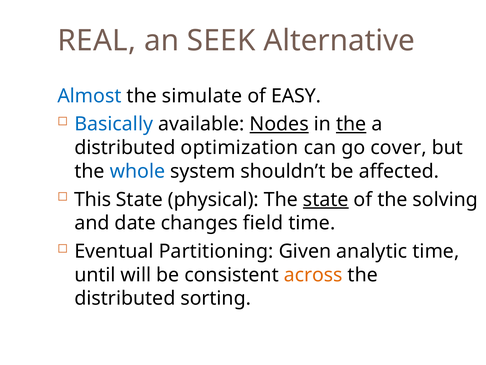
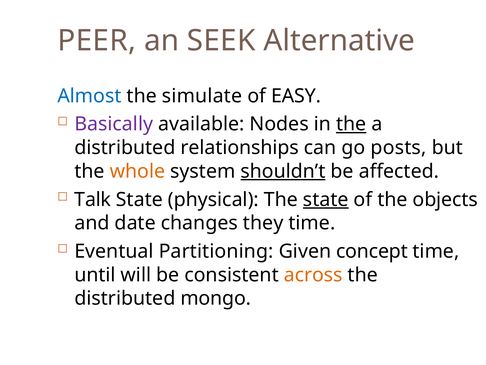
REAL: REAL -> PEER
Basically colour: blue -> purple
Nodes underline: present -> none
optimization: optimization -> relationships
cover: cover -> posts
whole colour: blue -> orange
shouldn’t underline: none -> present
This: This -> Talk
solving: solving -> objects
field: field -> they
analytic: analytic -> concept
sorting: sorting -> mongo
